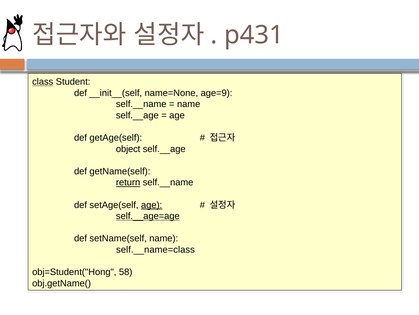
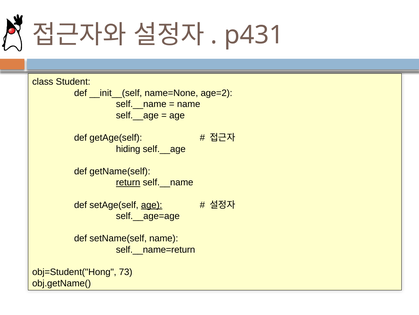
class underline: present -> none
age=9: age=9 -> age=2
object: object -> hiding
self.__age=age underline: present -> none
self.__name=class: self.__name=class -> self.__name=return
58: 58 -> 73
